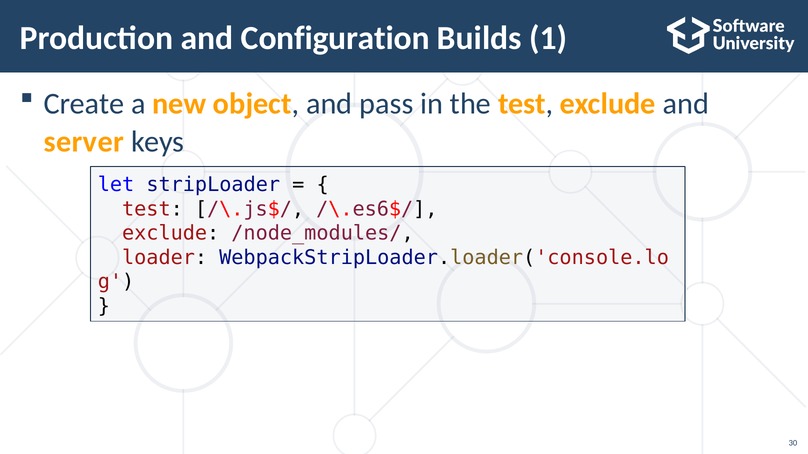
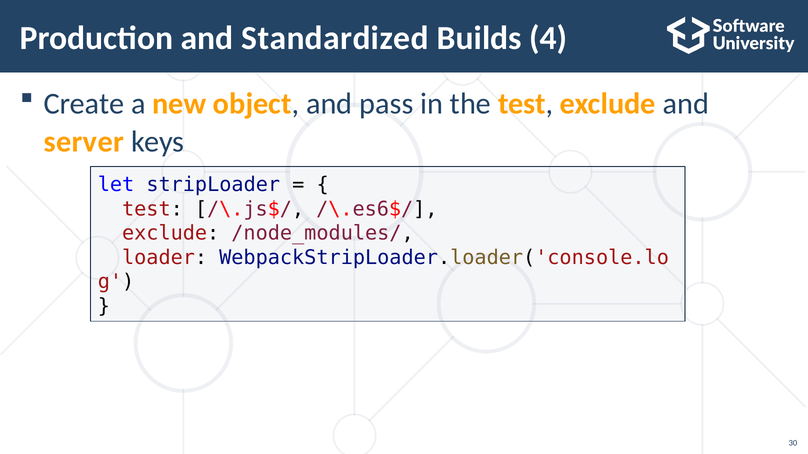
Configuration: Configuration -> Standardized
1: 1 -> 4
